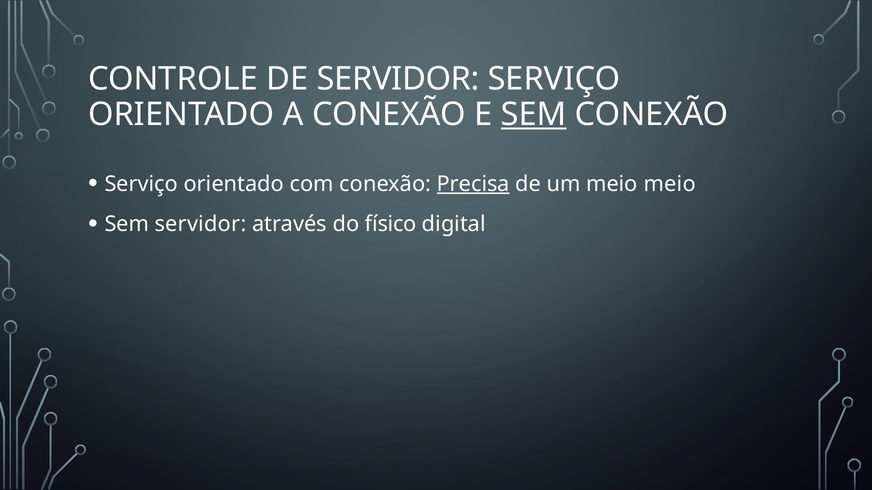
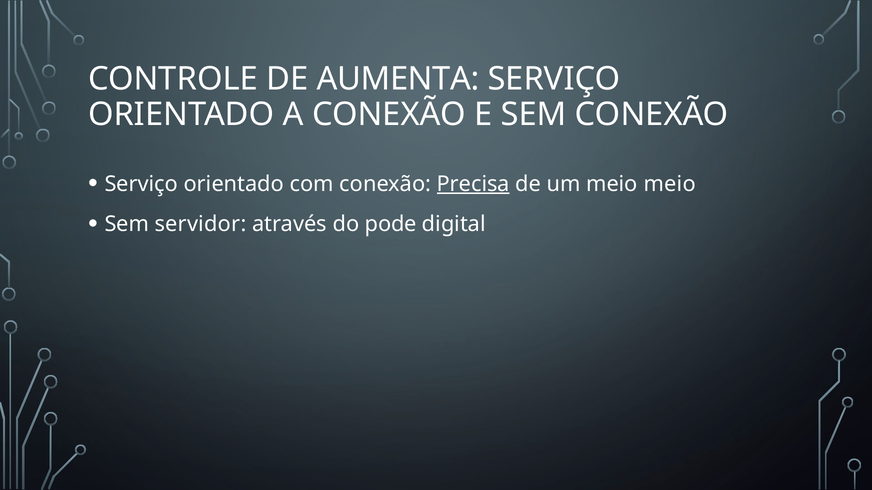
DE SERVIDOR: SERVIDOR -> AUMENTA
SEM at (534, 115) underline: present -> none
físico: físico -> pode
